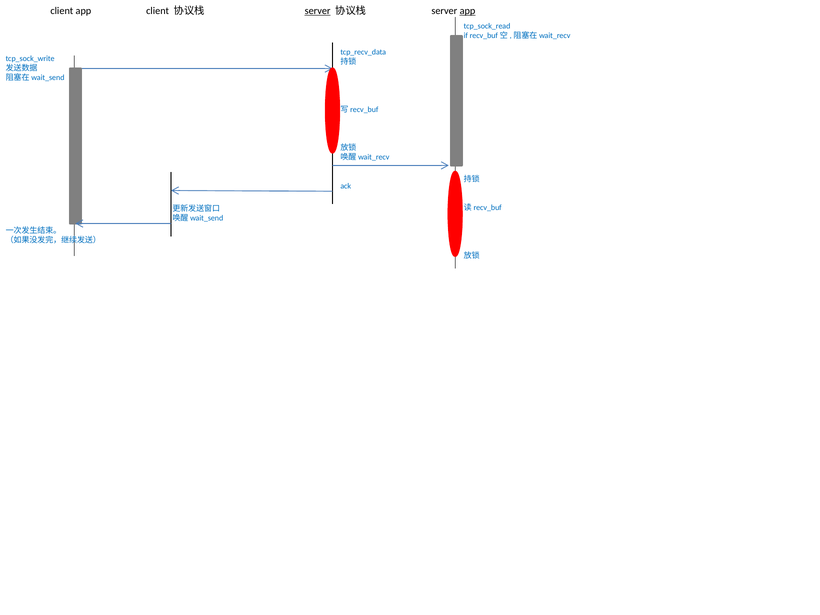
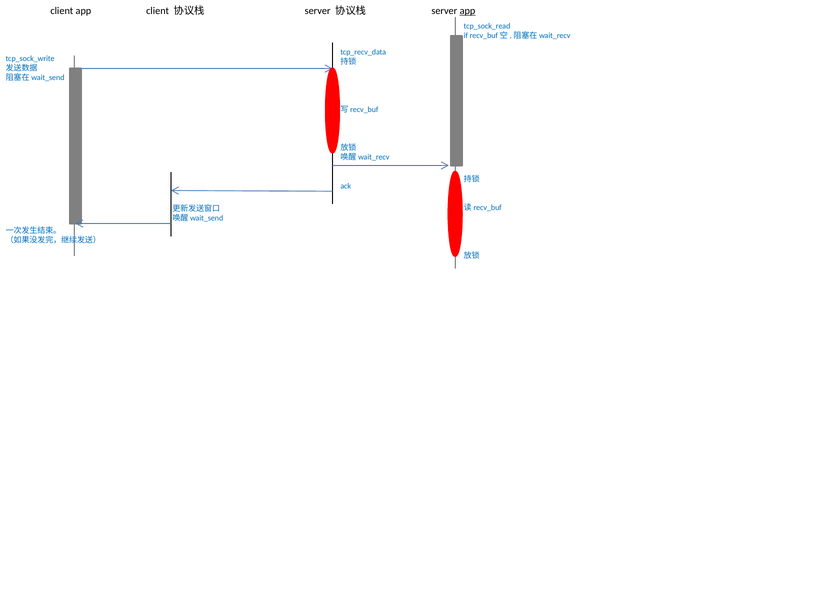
server at (318, 11) underline: present -> none
